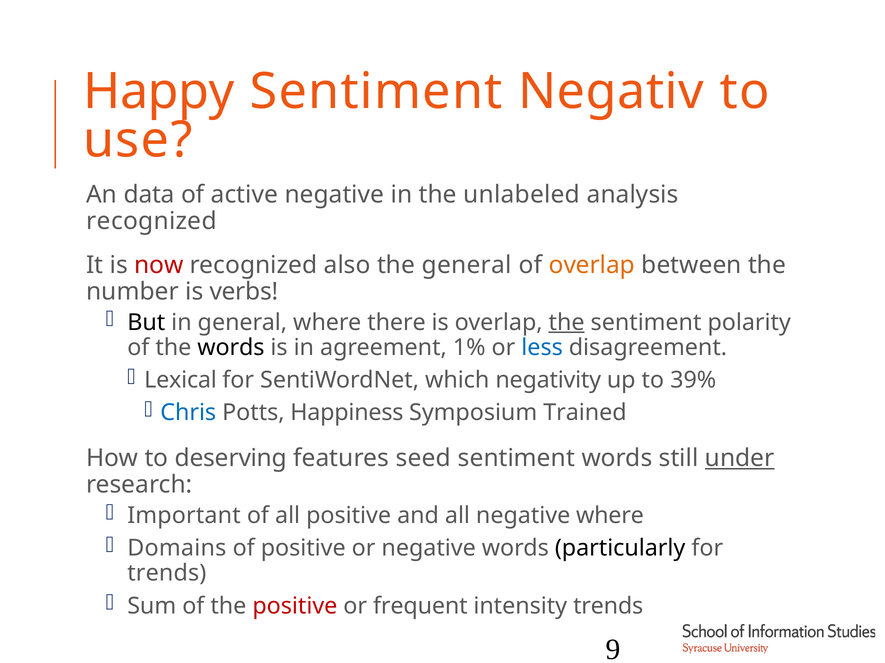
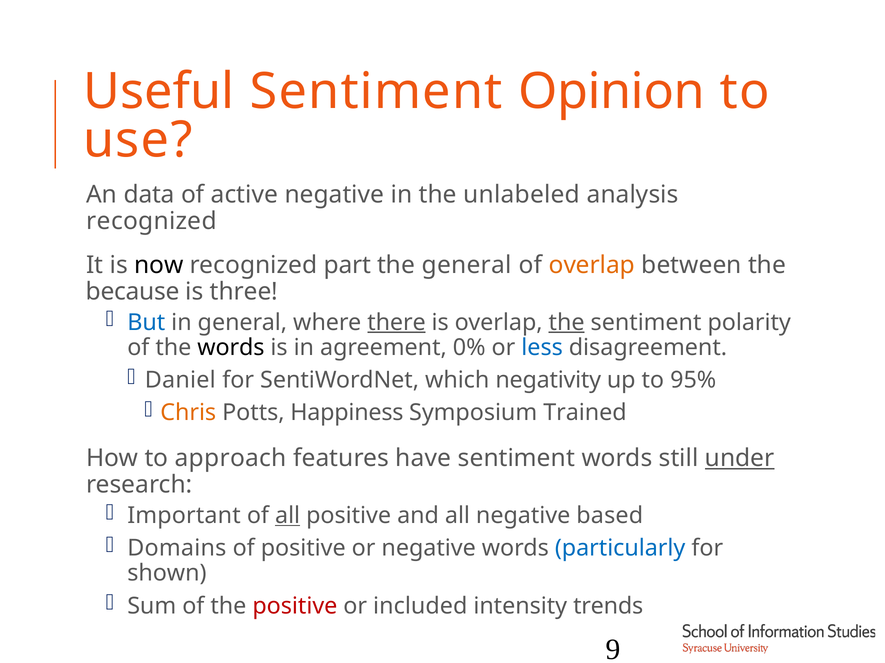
Happy: Happy -> Useful
Negativ: Negativ -> Opinion
now colour: red -> black
also: also -> part
number: number -> because
verbs: verbs -> three
But colour: black -> blue
there underline: none -> present
1%: 1% -> 0%
Lexical: Lexical -> Daniel
39%: 39% -> 95%
Chris colour: blue -> orange
deserving: deserving -> approach
seed: seed -> have
all at (288, 516) underline: none -> present
negative where: where -> based
particularly colour: black -> blue
trends at (167, 574): trends -> shown
frequent: frequent -> included
